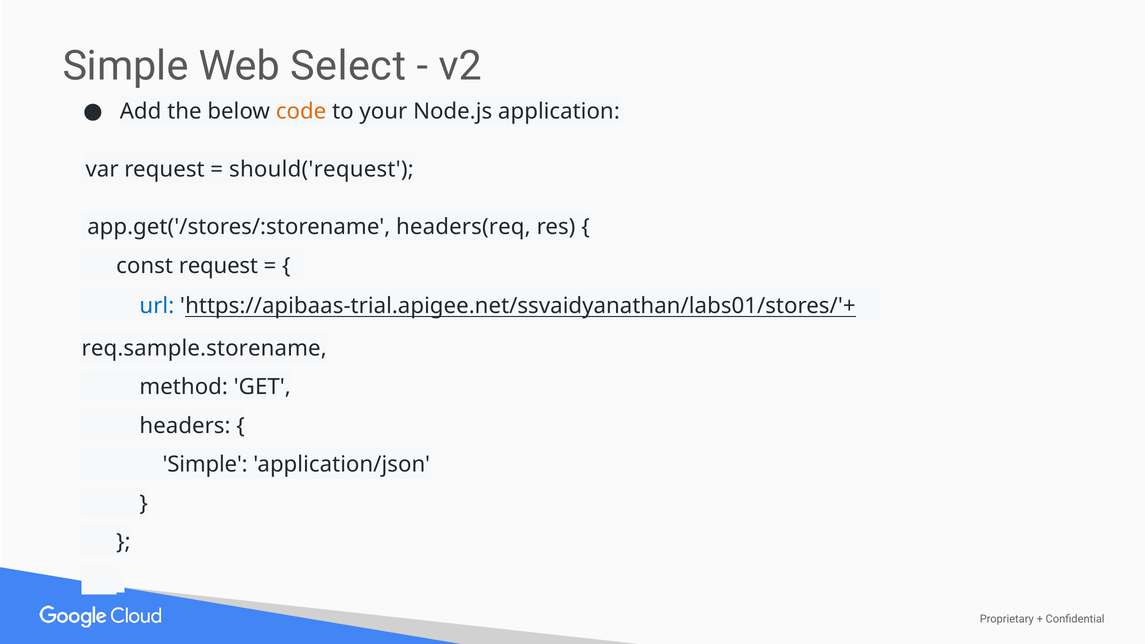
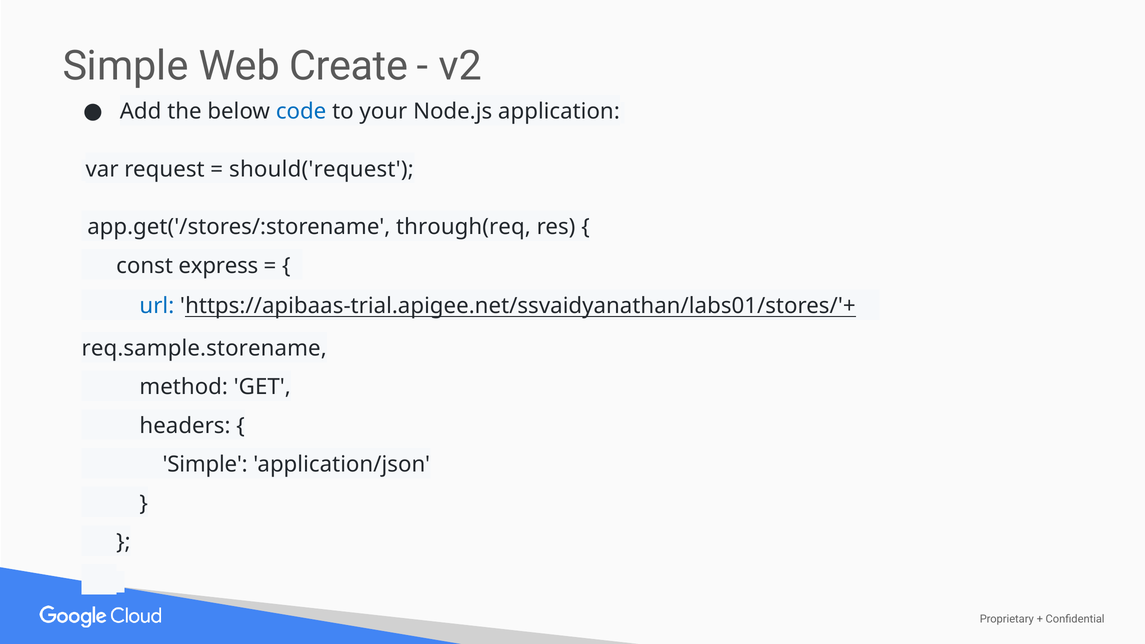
Select: Select -> Create
code colour: orange -> blue
headers(req: headers(req -> through(req
const request: request -> express
